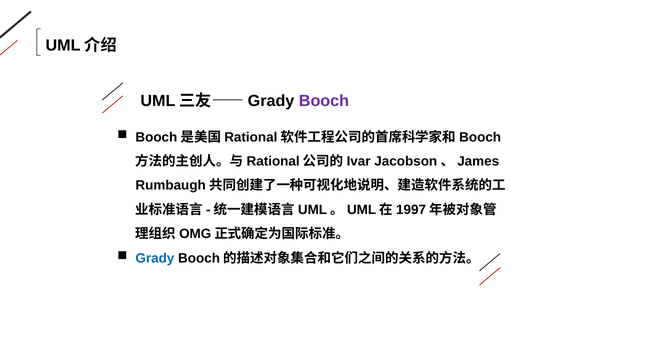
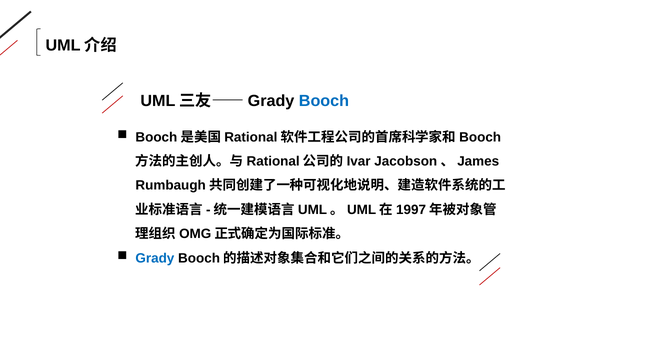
Booch colour: purple -> blue
